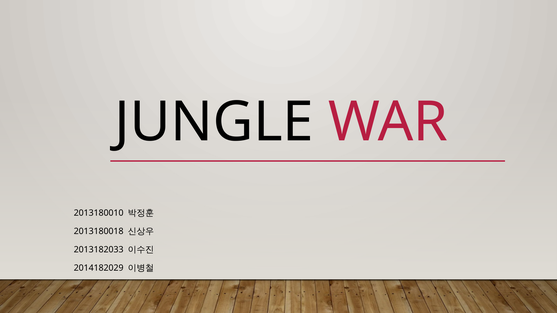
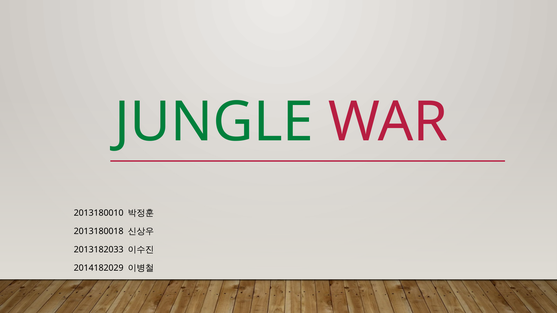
JUNGLE colour: black -> green
